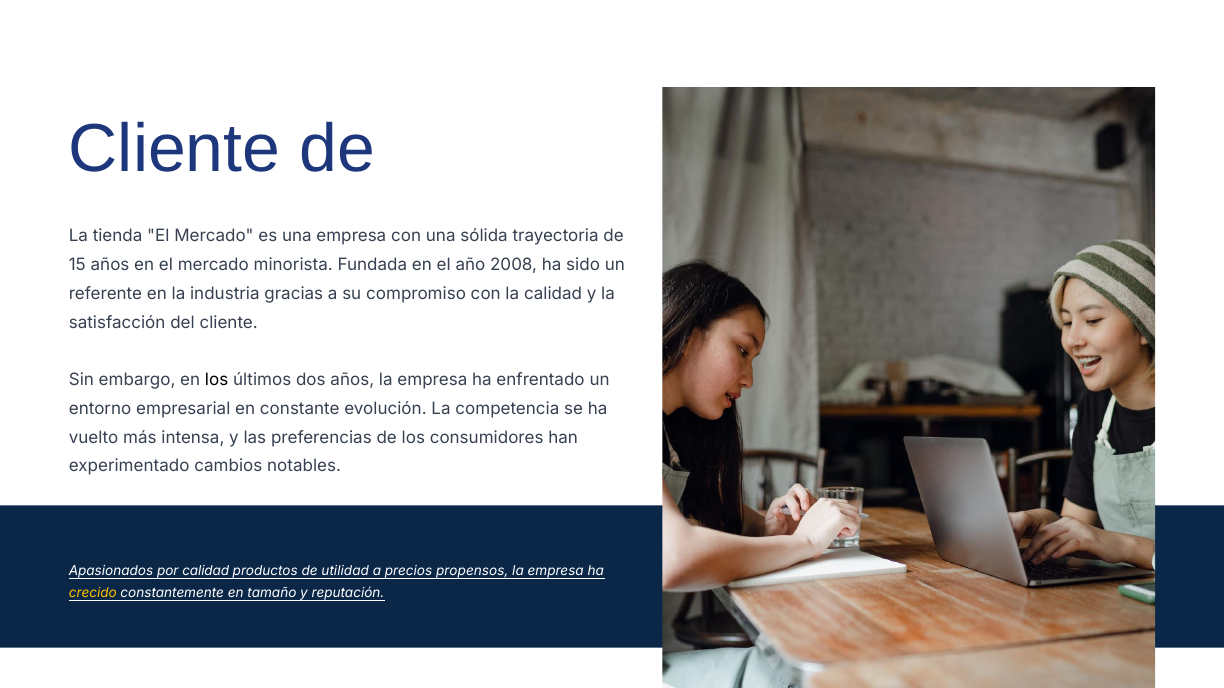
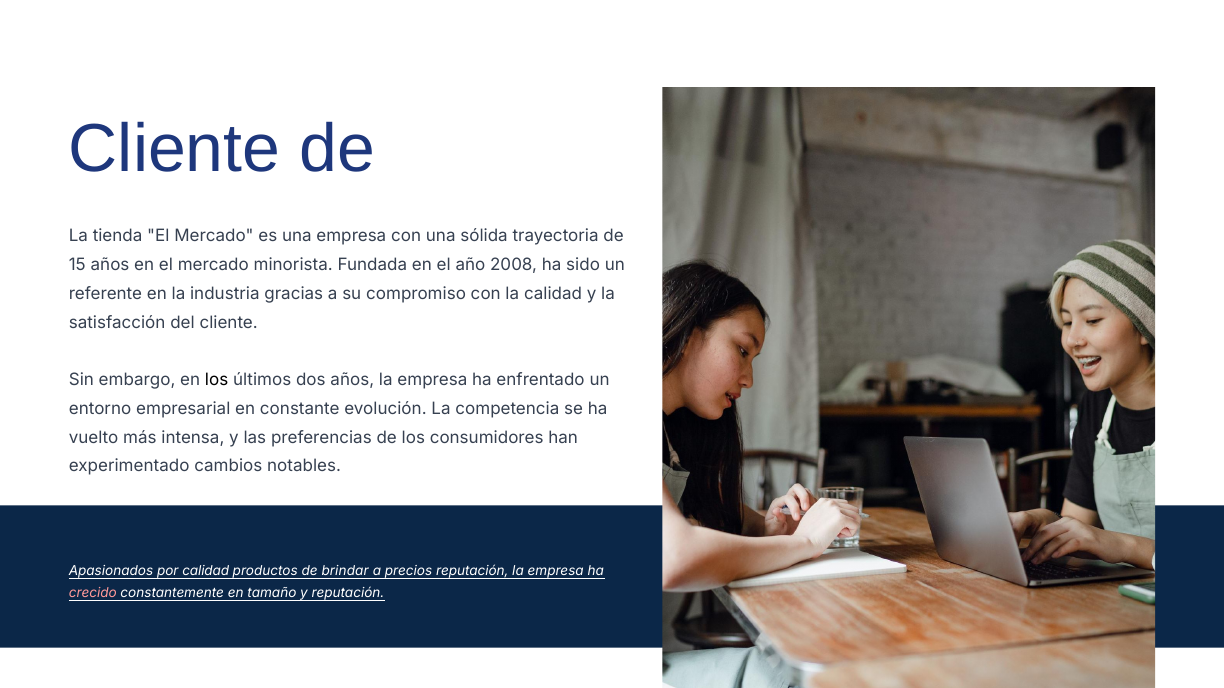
utilidad: utilidad -> brindar
precios propensos: propensos -> reputación
crecido colour: yellow -> pink
